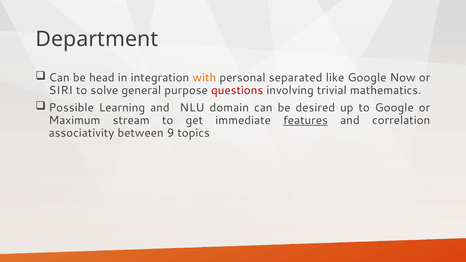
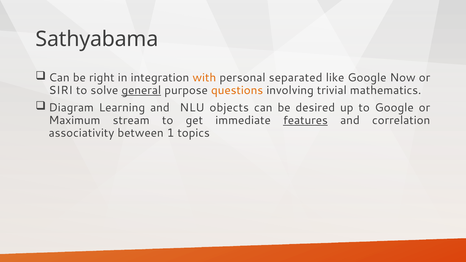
Department: Department -> Sathyabama
head: head -> right
general underline: none -> present
questions colour: red -> orange
Possible: Possible -> Diagram
domain: domain -> objects
9: 9 -> 1
